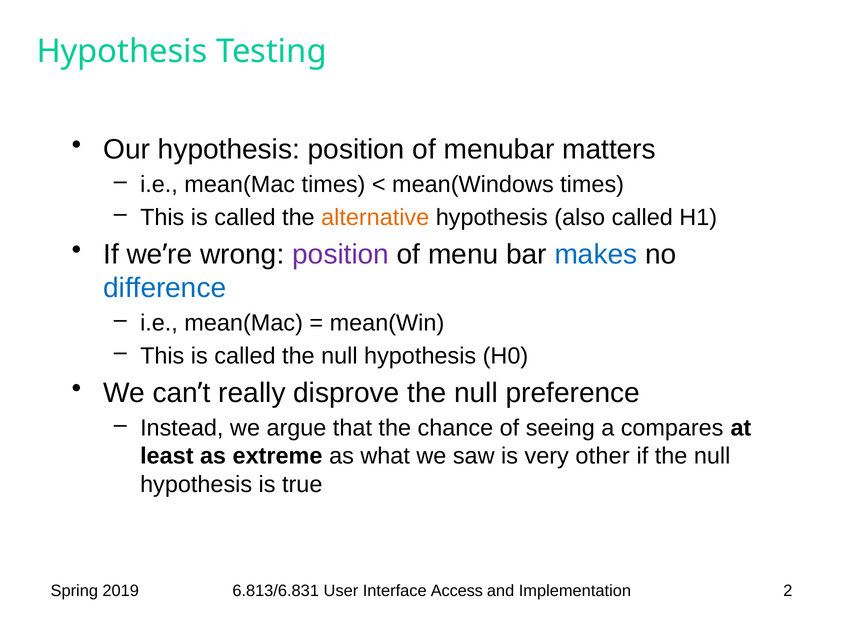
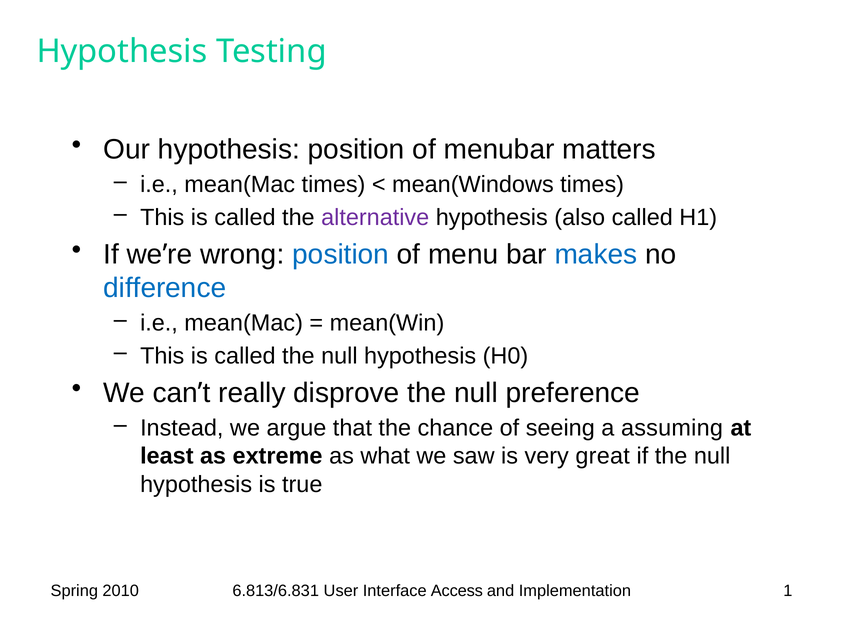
alternative colour: orange -> purple
position at (341, 254) colour: purple -> blue
compares: compares -> assuming
other: other -> great
2019: 2019 -> 2010
2: 2 -> 1
